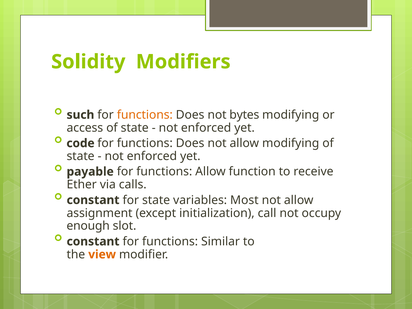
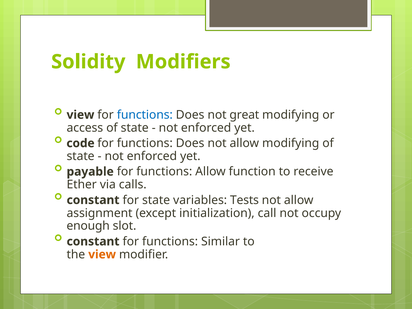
such at (80, 115): such -> view
functions at (145, 115) colour: orange -> blue
bytes: bytes -> great
Most: Most -> Tests
